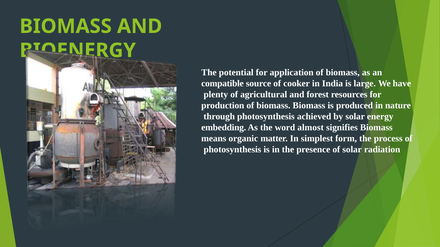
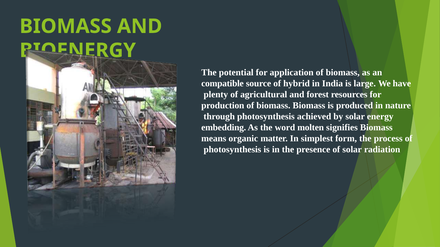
cooker: cooker -> hybrid
almost: almost -> molten
